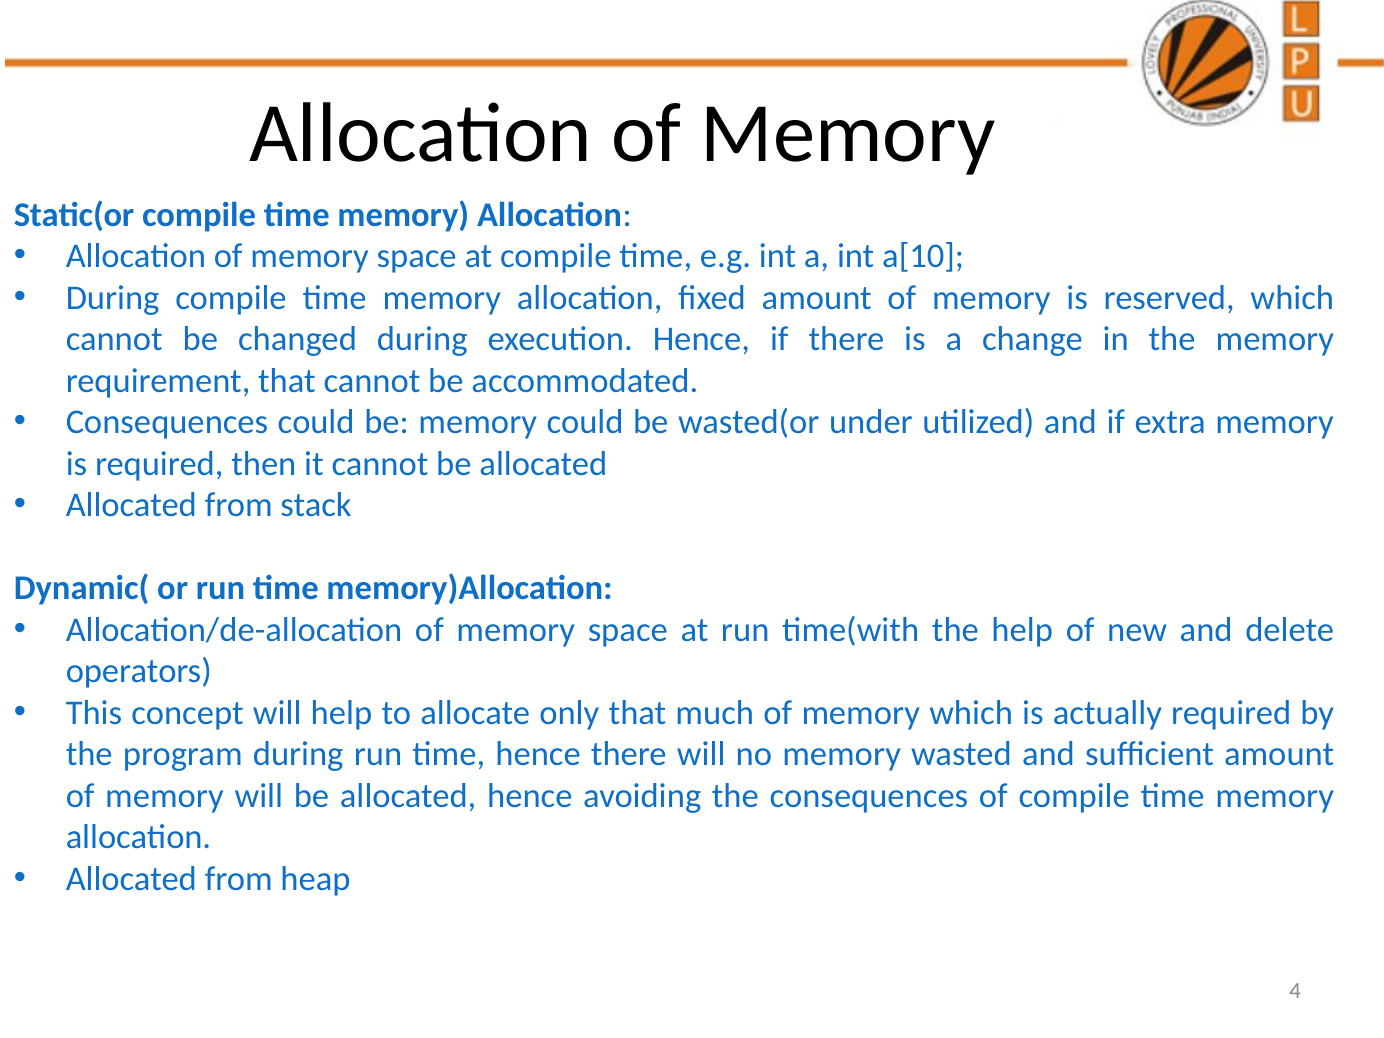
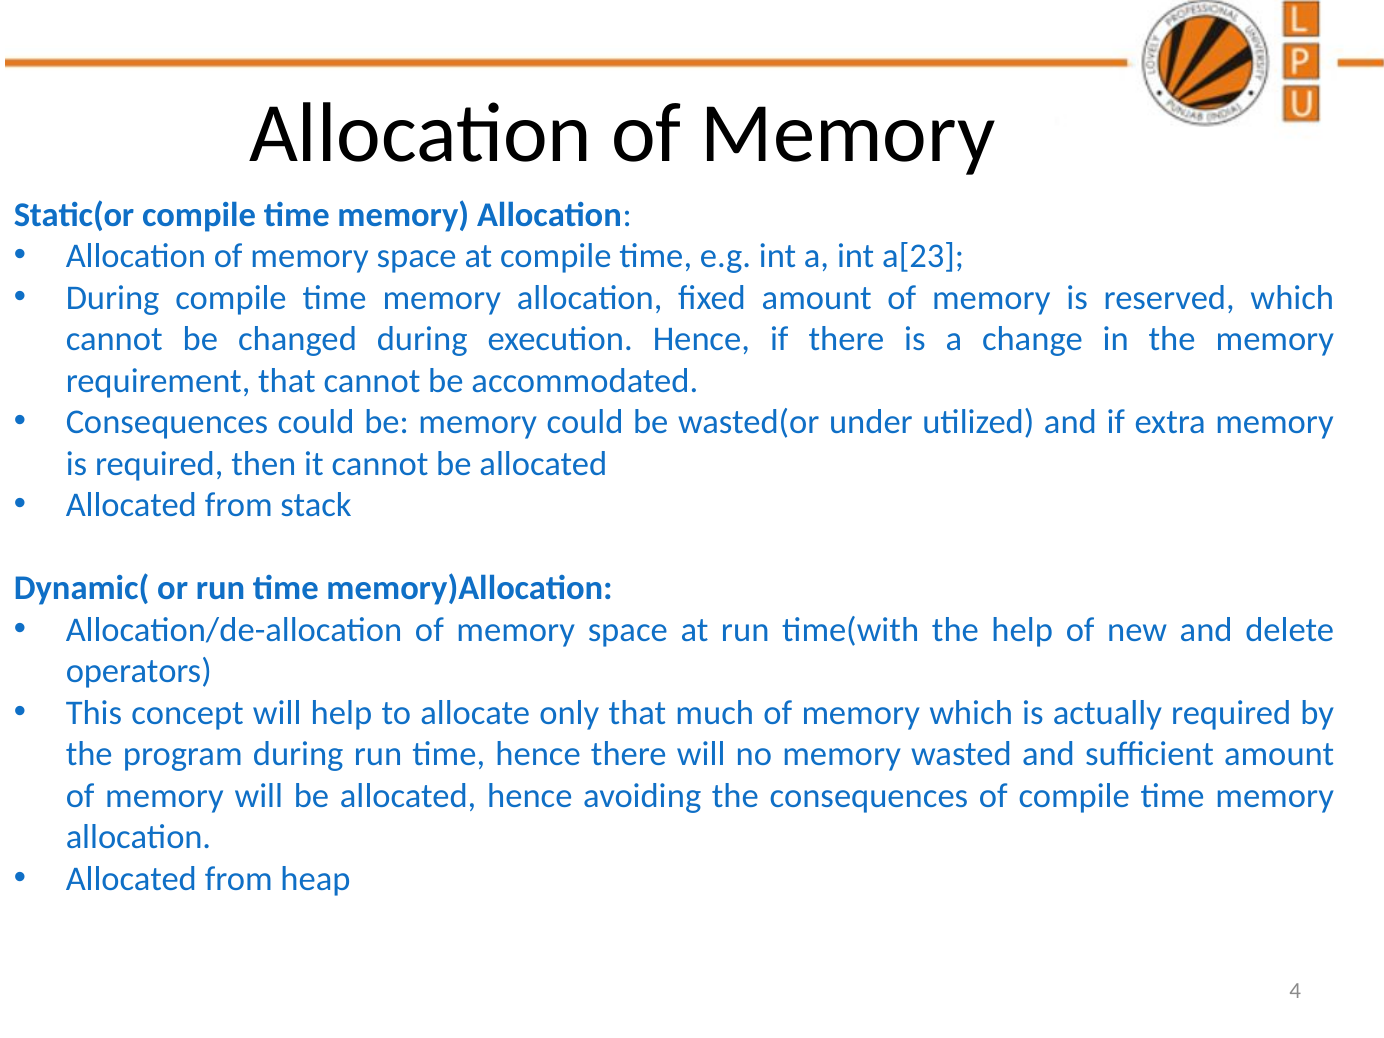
a[10: a[10 -> a[23
